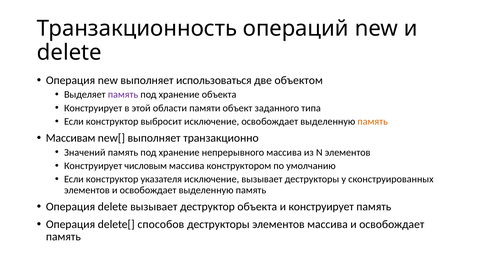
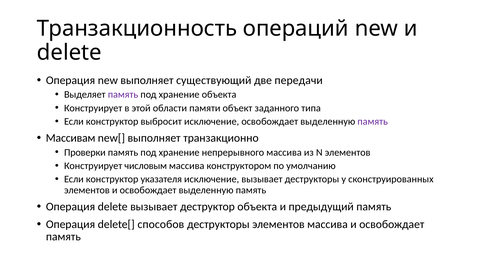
использоваться: использоваться -> существующий
объектом: объектом -> передачи
память at (373, 122) colour: orange -> purple
Значений: Значений -> Проверки
и конструирует: конструирует -> предыдущий
